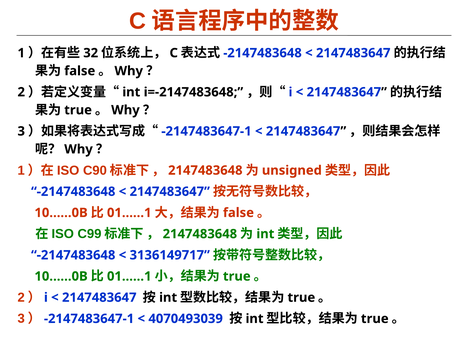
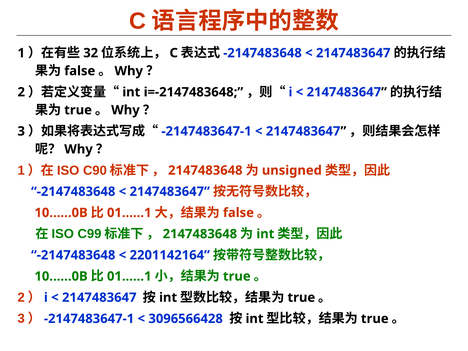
3136149717: 3136149717 -> 2201142164
4070493039: 4070493039 -> 3096566428
